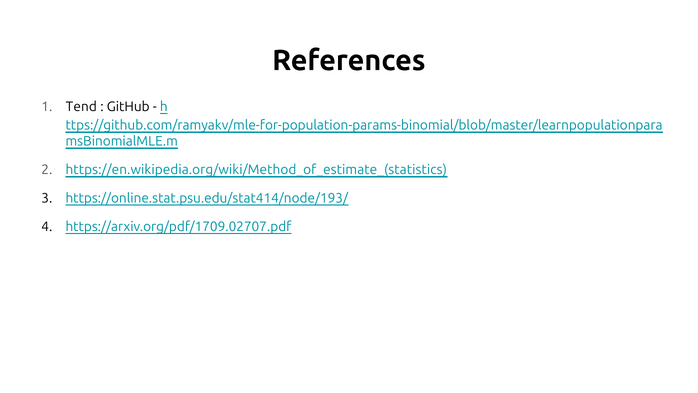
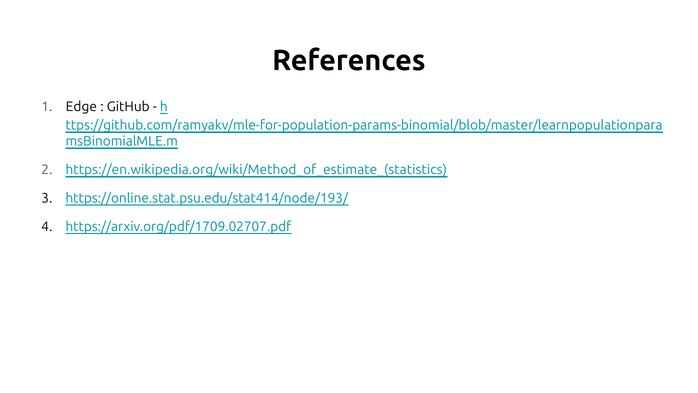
Tend: Tend -> Edge
